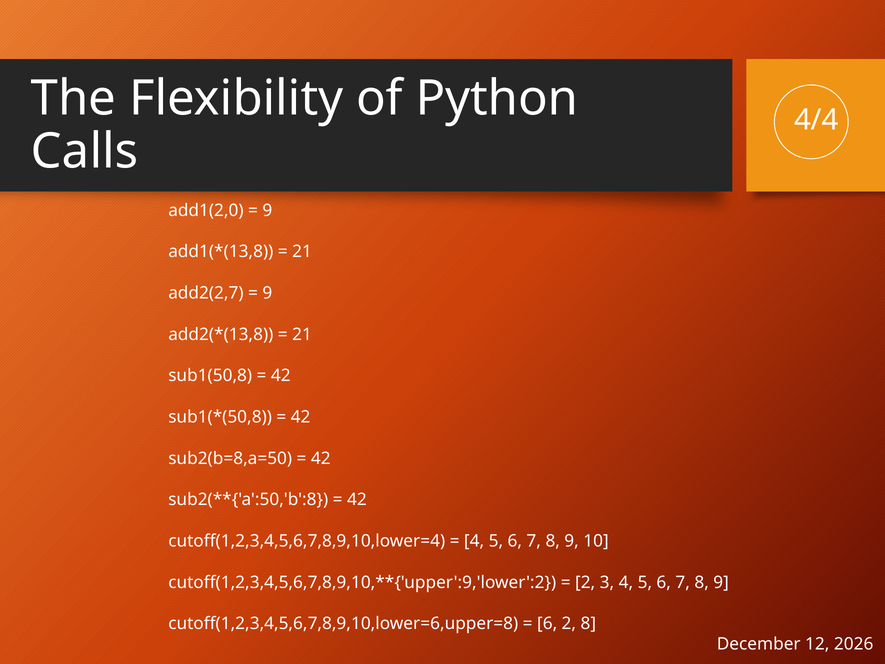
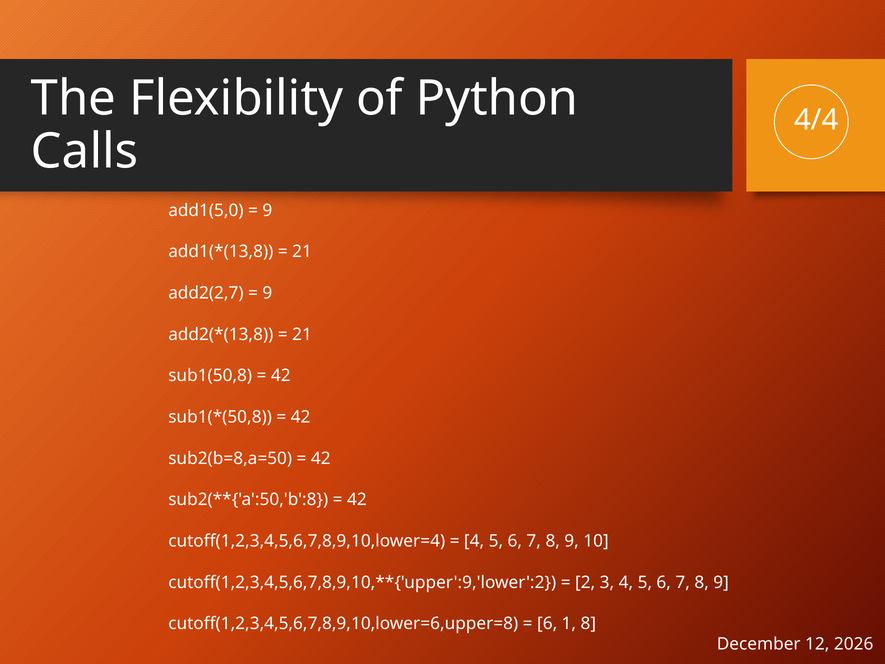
add1(2,0: add1(2,0 -> add1(5,0
6 2: 2 -> 1
